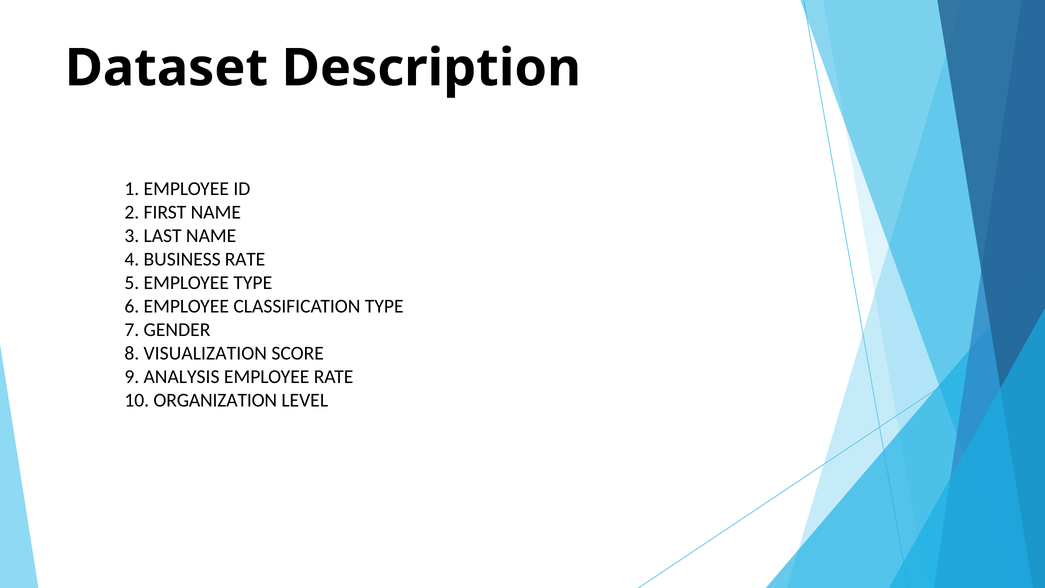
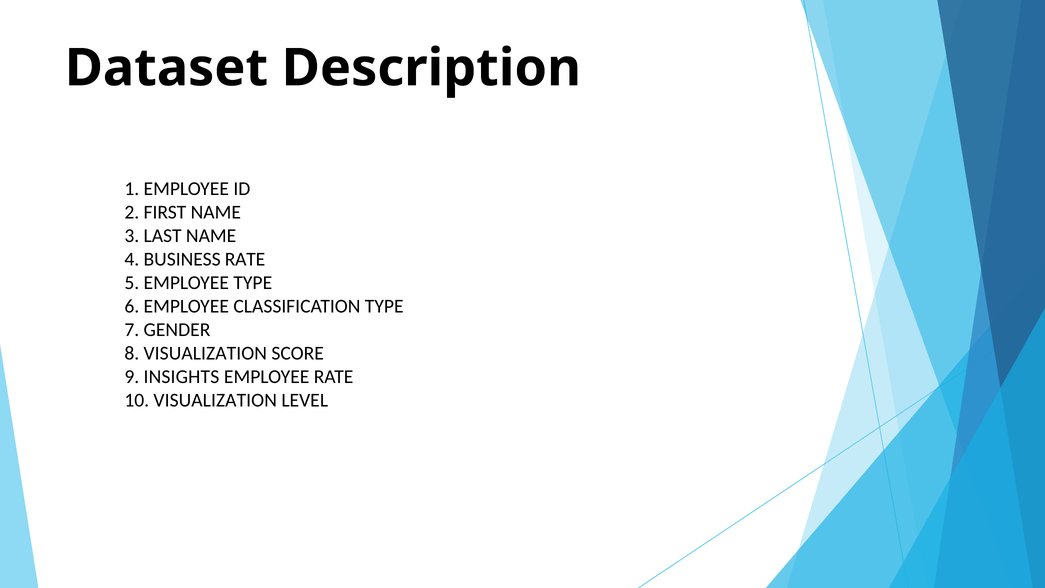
ANALYSIS: ANALYSIS -> INSIGHTS
10 ORGANIZATION: ORGANIZATION -> VISUALIZATION
